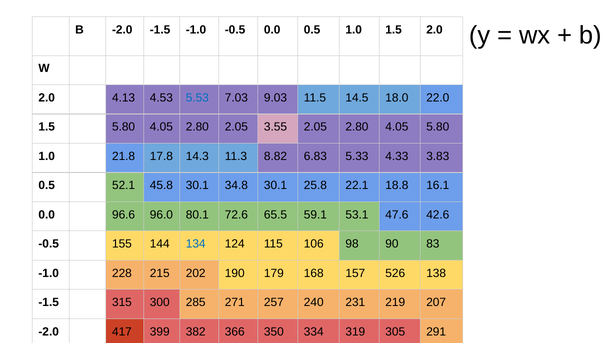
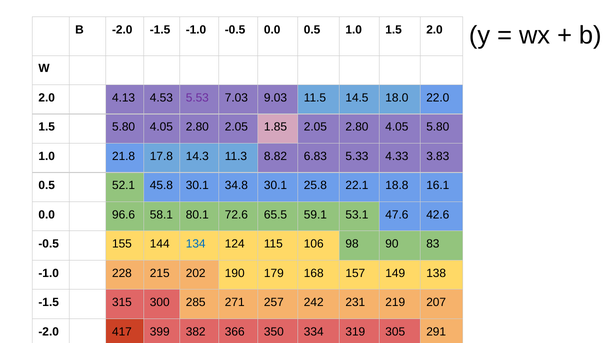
5.53 colour: blue -> purple
3.55: 3.55 -> 1.85
96.0: 96.0 -> 58.1
526: 526 -> 149
240: 240 -> 242
